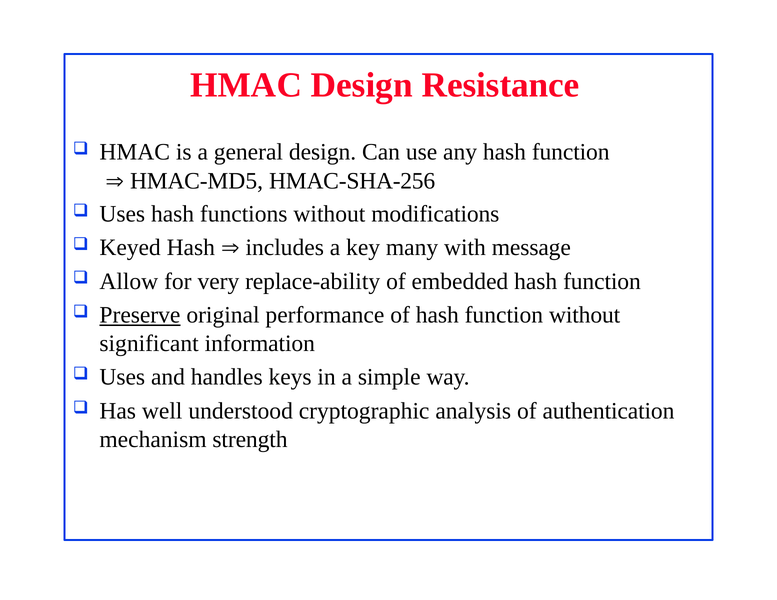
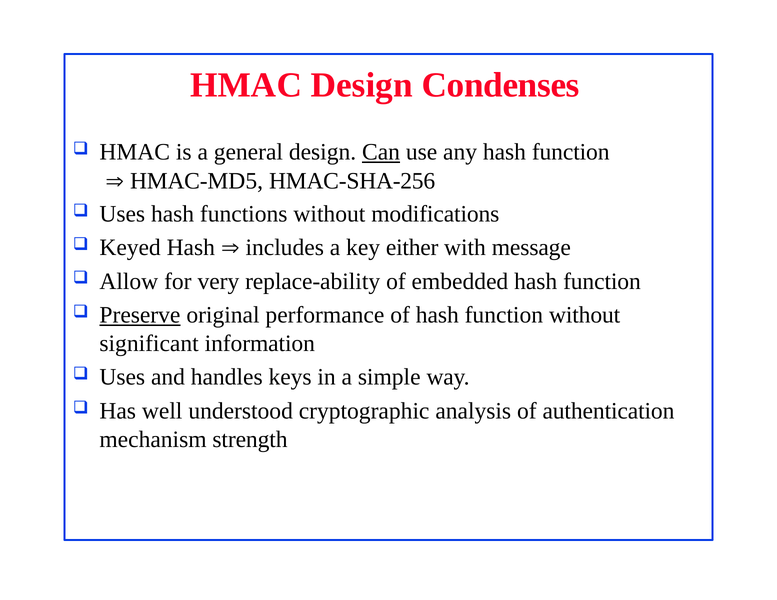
Resistance: Resistance -> Condenses
Can underline: none -> present
many: many -> either
